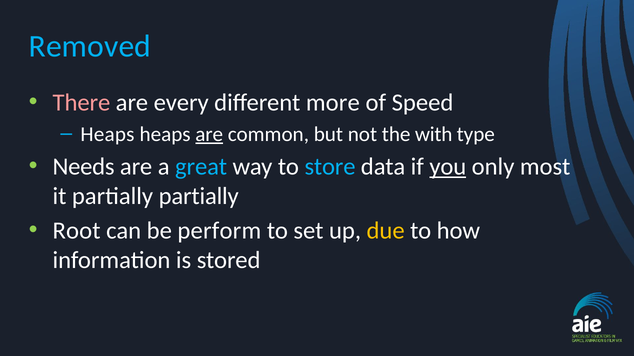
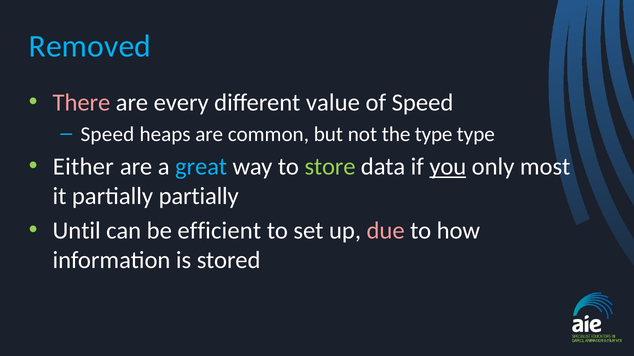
more: more -> value
Heaps at (107, 134): Heaps -> Speed
are at (209, 134) underline: present -> none
the with: with -> type
Needs: Needs -> Either
store colour: light blue -> light green
Root: Root -> Until
perform: perform -> efficient
due colour: yellow -> pink
